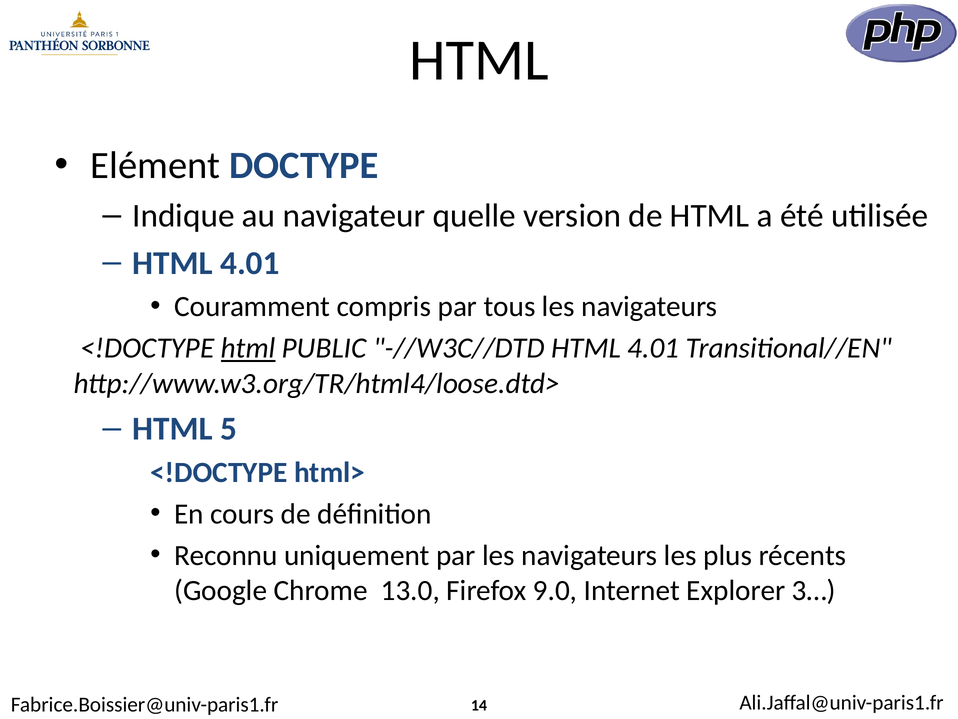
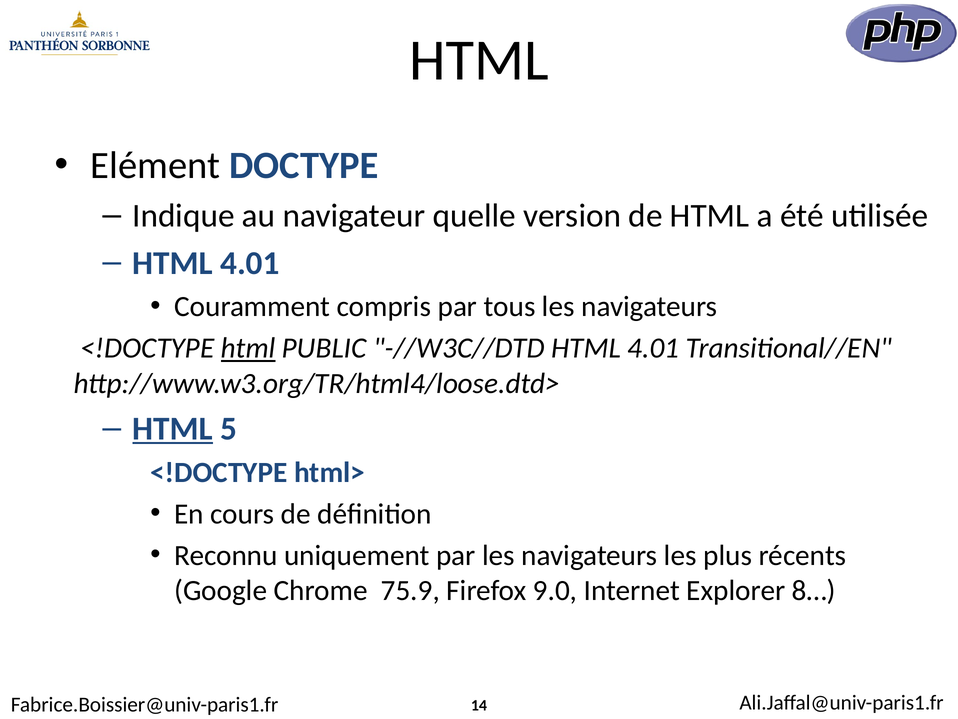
HTML at (173, 428) underline: none -> present
13.0: 13.0 -> 75.9
3…: 3… -> 8…
